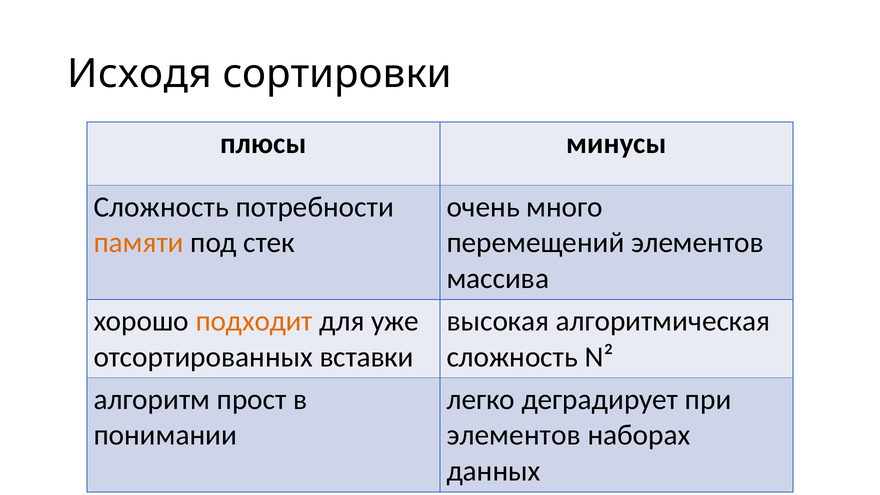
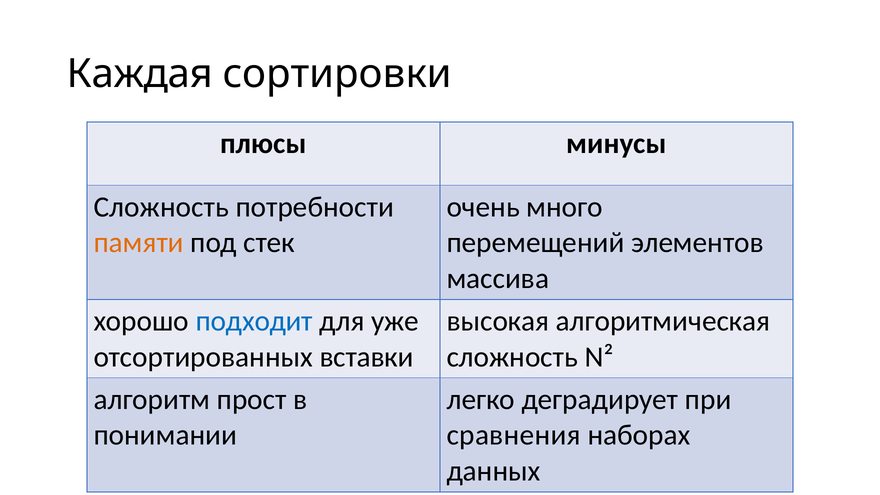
Исходя: Исходя -> Каждая
подходит colour: orange -> blue
элементов at (514, 435): элементов -> сравнения
